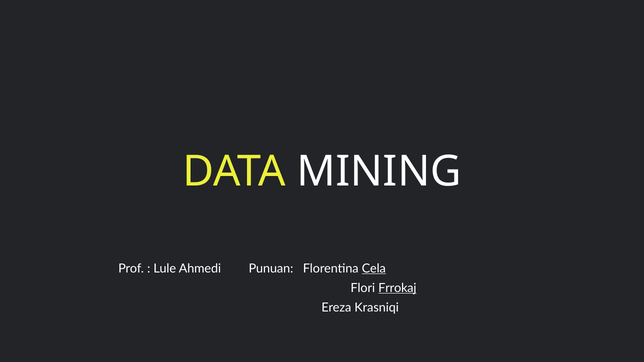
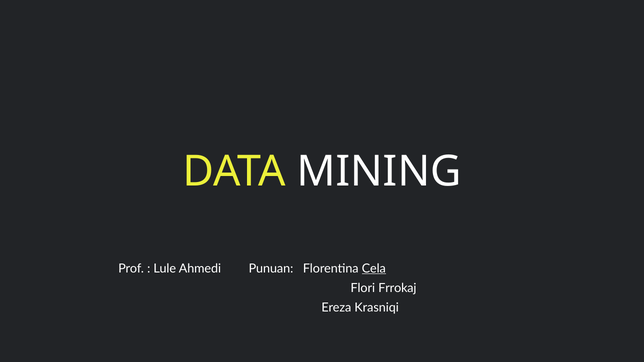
Frrokaj underline: present -> none
